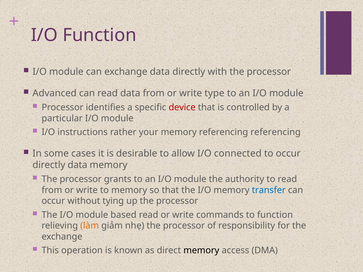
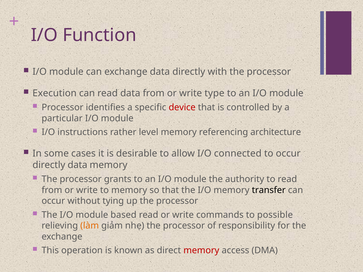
Advanced: Advanced -> Execution
your: your -> level
referencing referencing: referencing -> architecture
transfer colour: blue -> black
to function: function -> possible
memory at (201, 251) colour: black -> red
